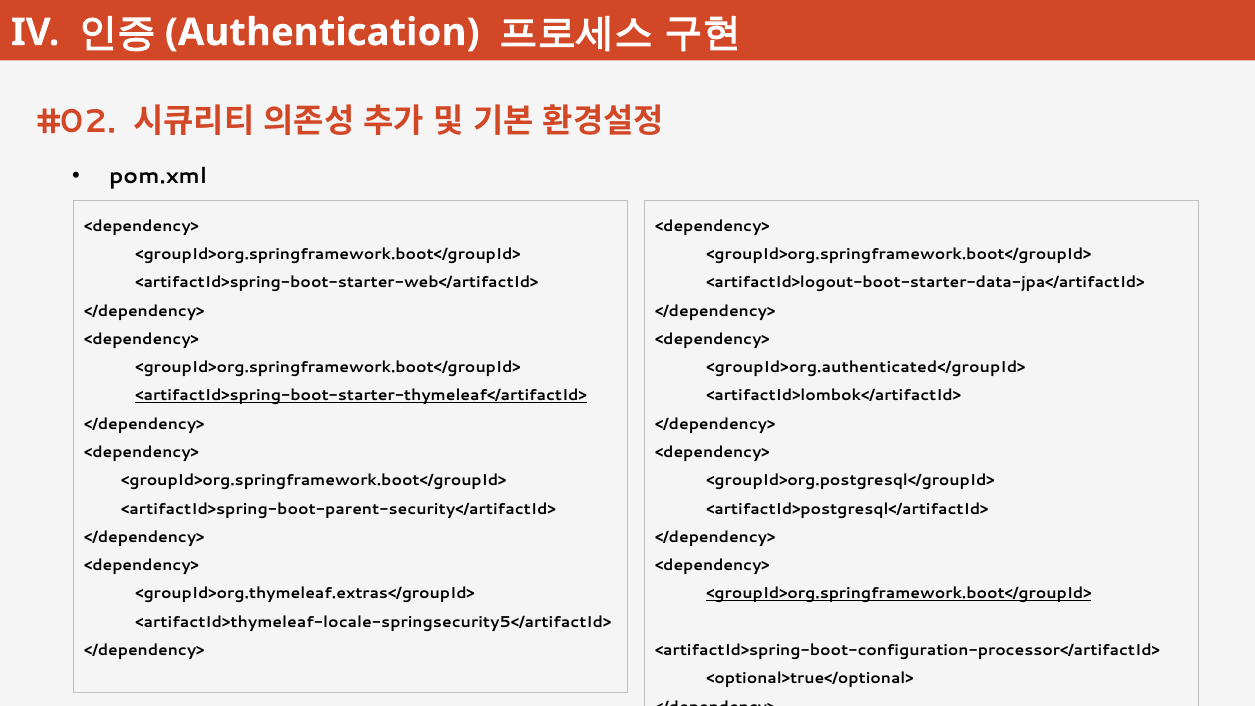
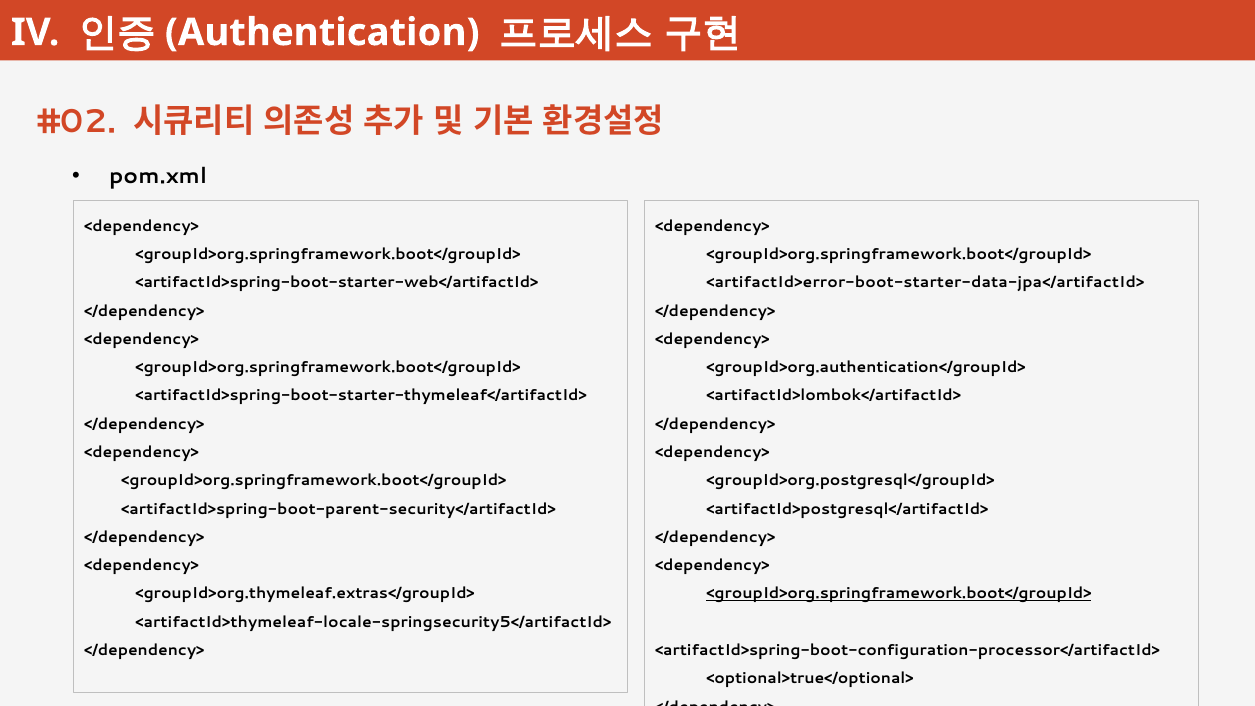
<artifactId>logout-boot-starter-data-jpa</artifactId>: <artifactId>logout-boot-starter-data-jpa</artifactId> -> <artifactId>error-boot-starter-data-jpa</artifactId>
<groupId>org.authenticated</groupId>: <groupId>org.authenticated</groupId> -> <groupId>org.authentication</groupId>
<artifactId>spring-boot-starter-thymeleaf</artifactId> underline: present -> none
